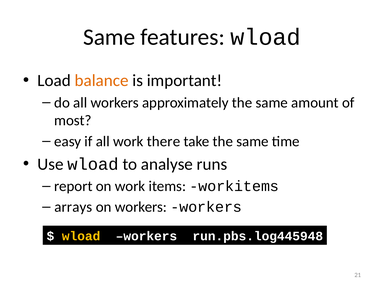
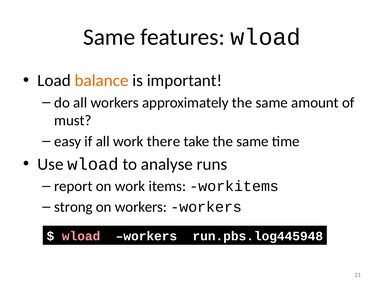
most: most -> must
arrays: arrays -> strong
wload at (81, 236) colour: yellow -> pink
